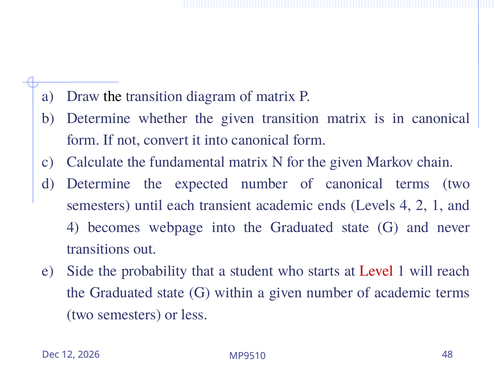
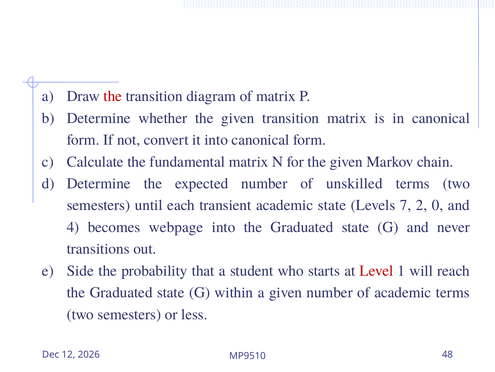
the at (113, 96) colour: black -> red
of canonical: canonical -> unskilled
academic ends: ends -> state
Levels 4: 4 -> 7
2 1: 1 -> 0
